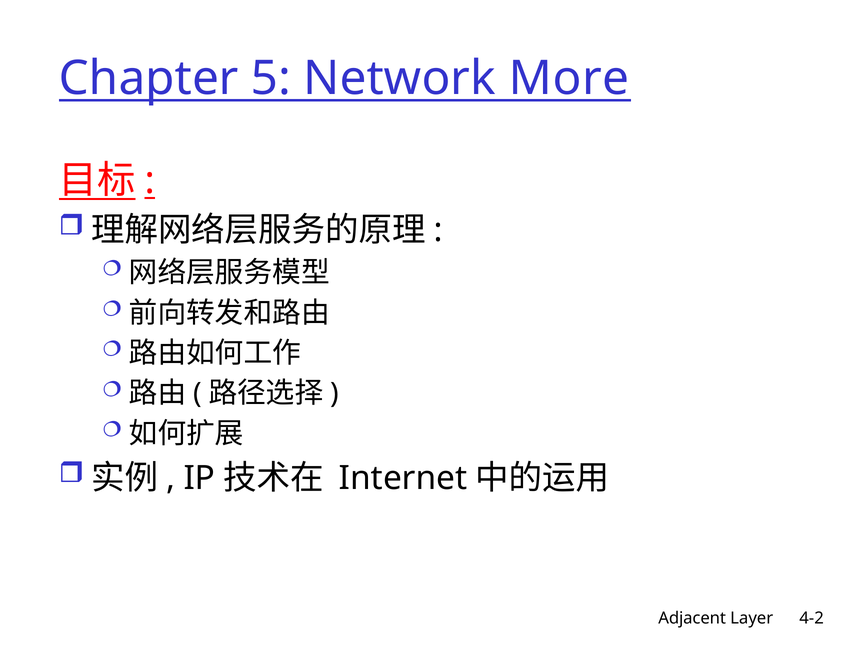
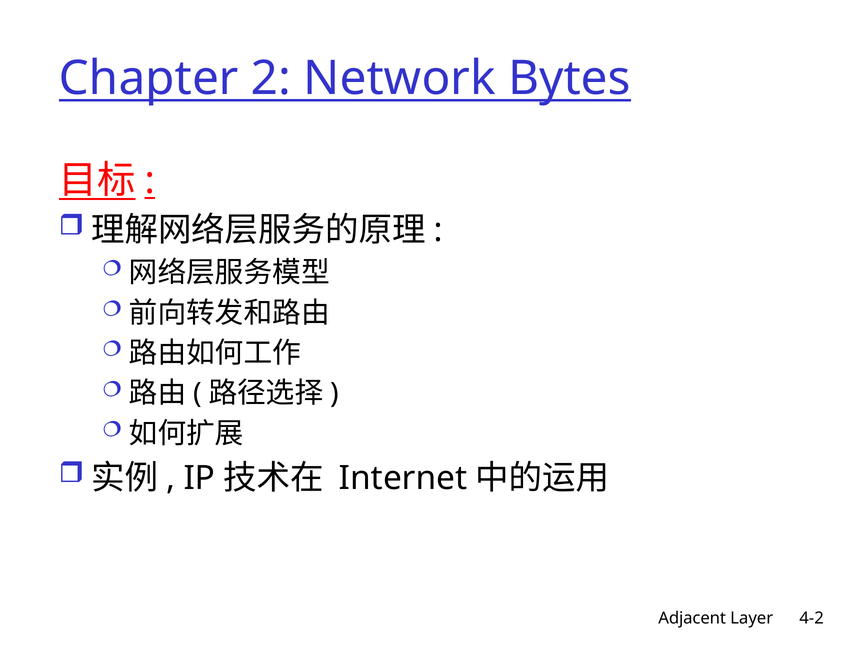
5: 5 -> 2
More: More -> Bytes
